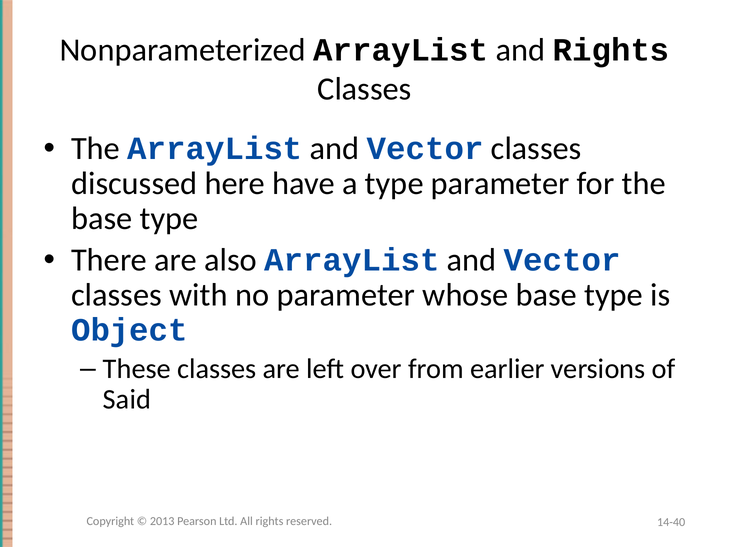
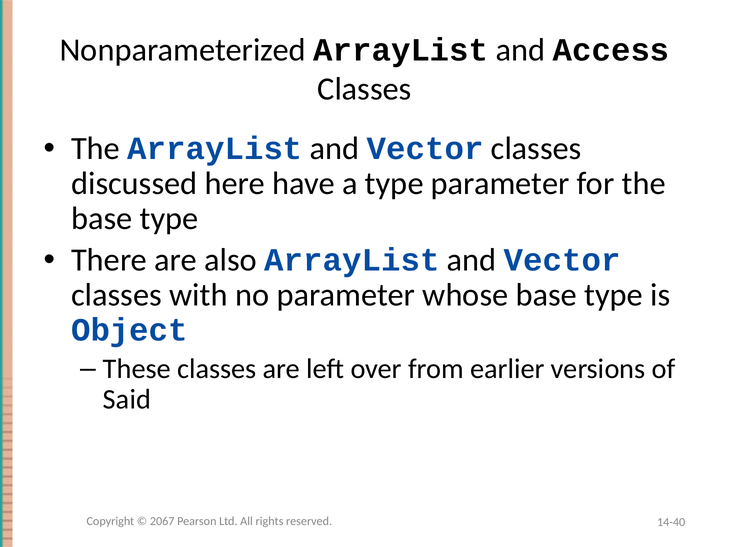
and Rights: Rights -> Access
2013: 2013 -> 2067
